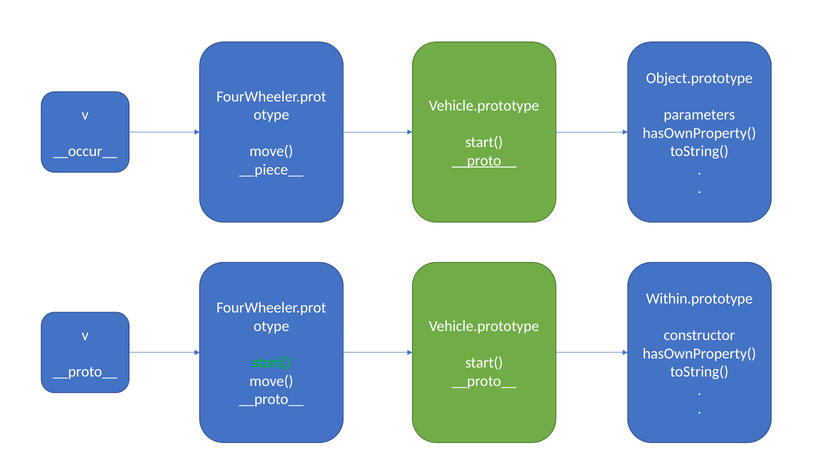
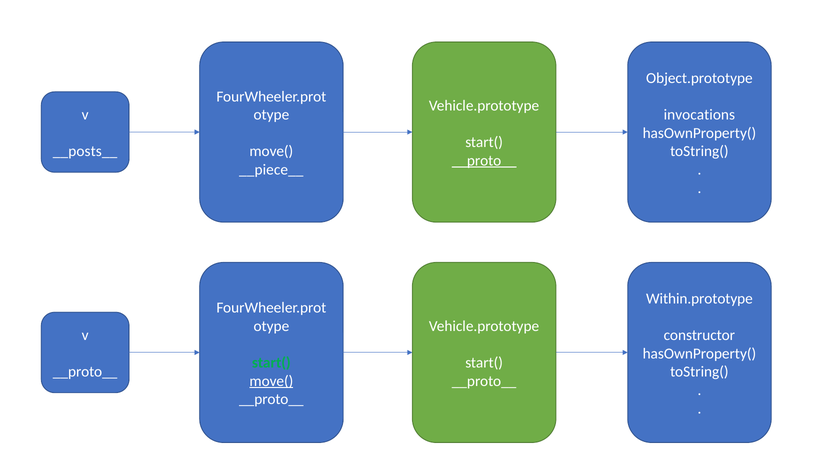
parameters: parameters -> invocations
__occur__: __occur__ -> __posts__
move( at (271, 381) underline: none -> present
